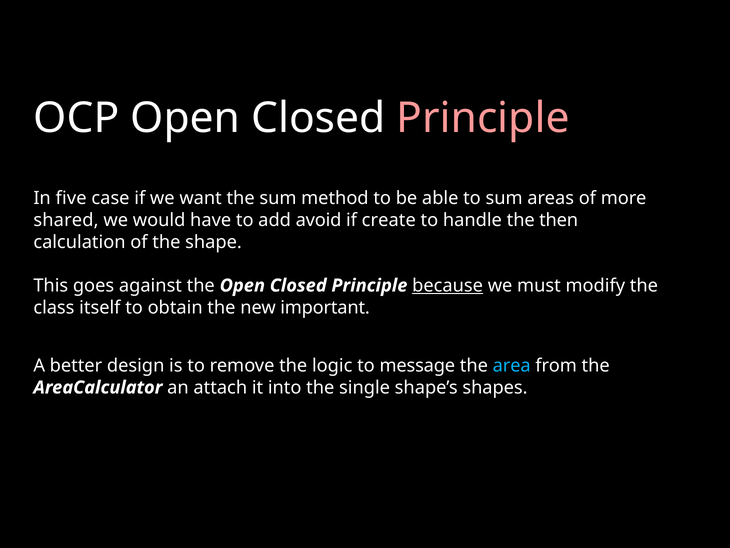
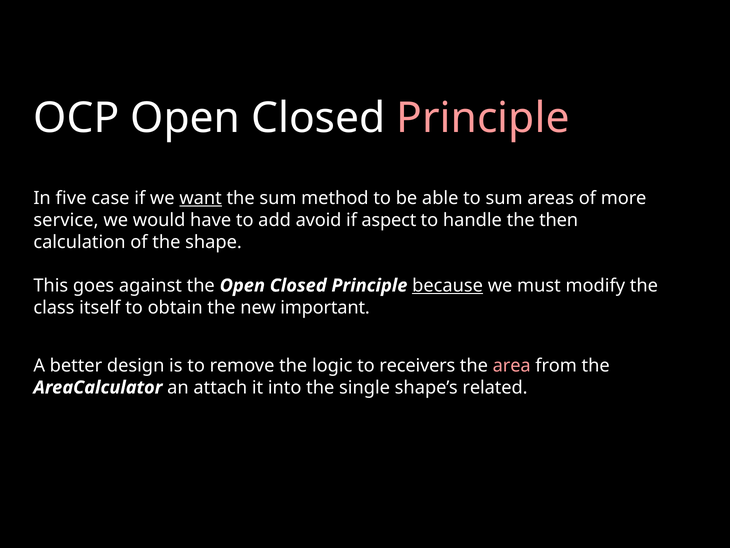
want underline: none -> present
shared: shared -> service
create: create -> aspect
message: message -> receivers
area colour: light blue -> pink
shapes: shapes -> related
